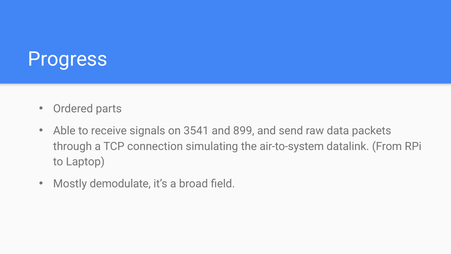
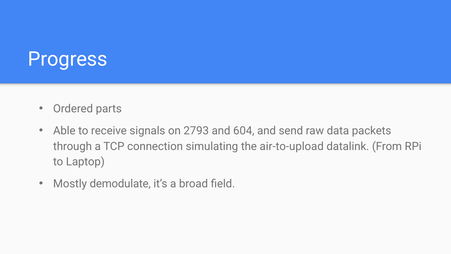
3541: 3541 -> 2793
899: 899 -> 604
air-to-system: air-to-system -> air-to-upload
